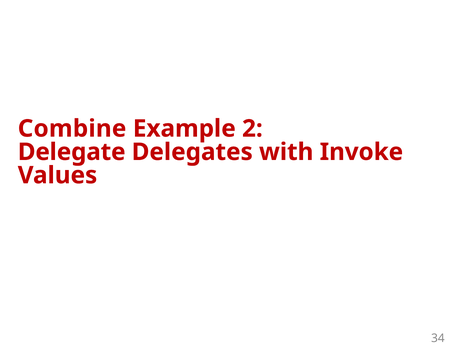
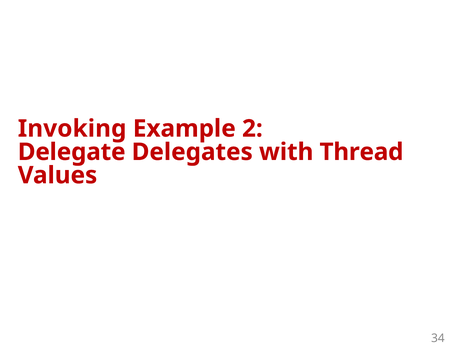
Combine: Combine -> Invoking
Invoke: Invoke -> Thread
